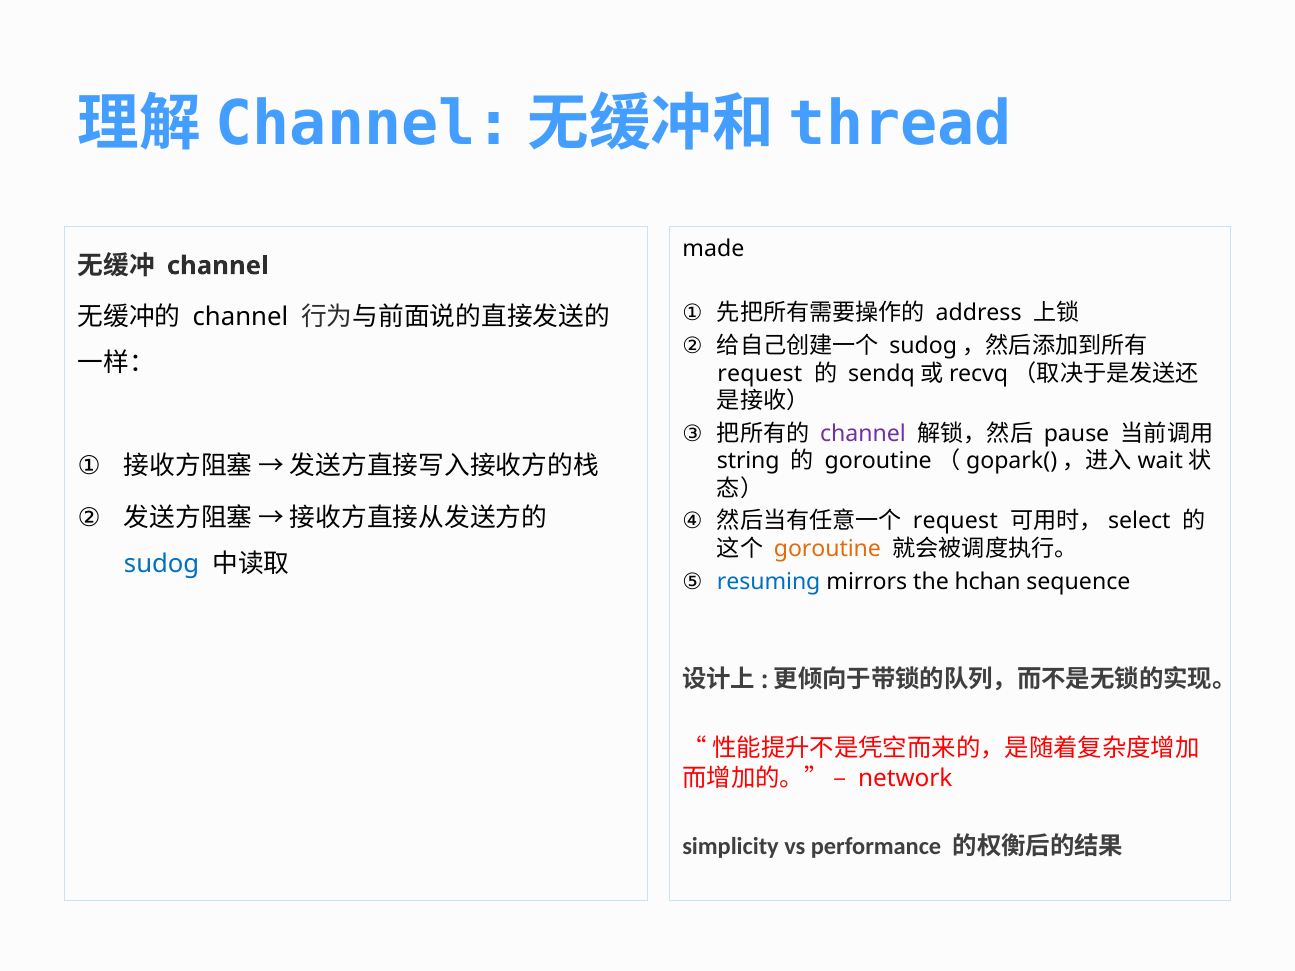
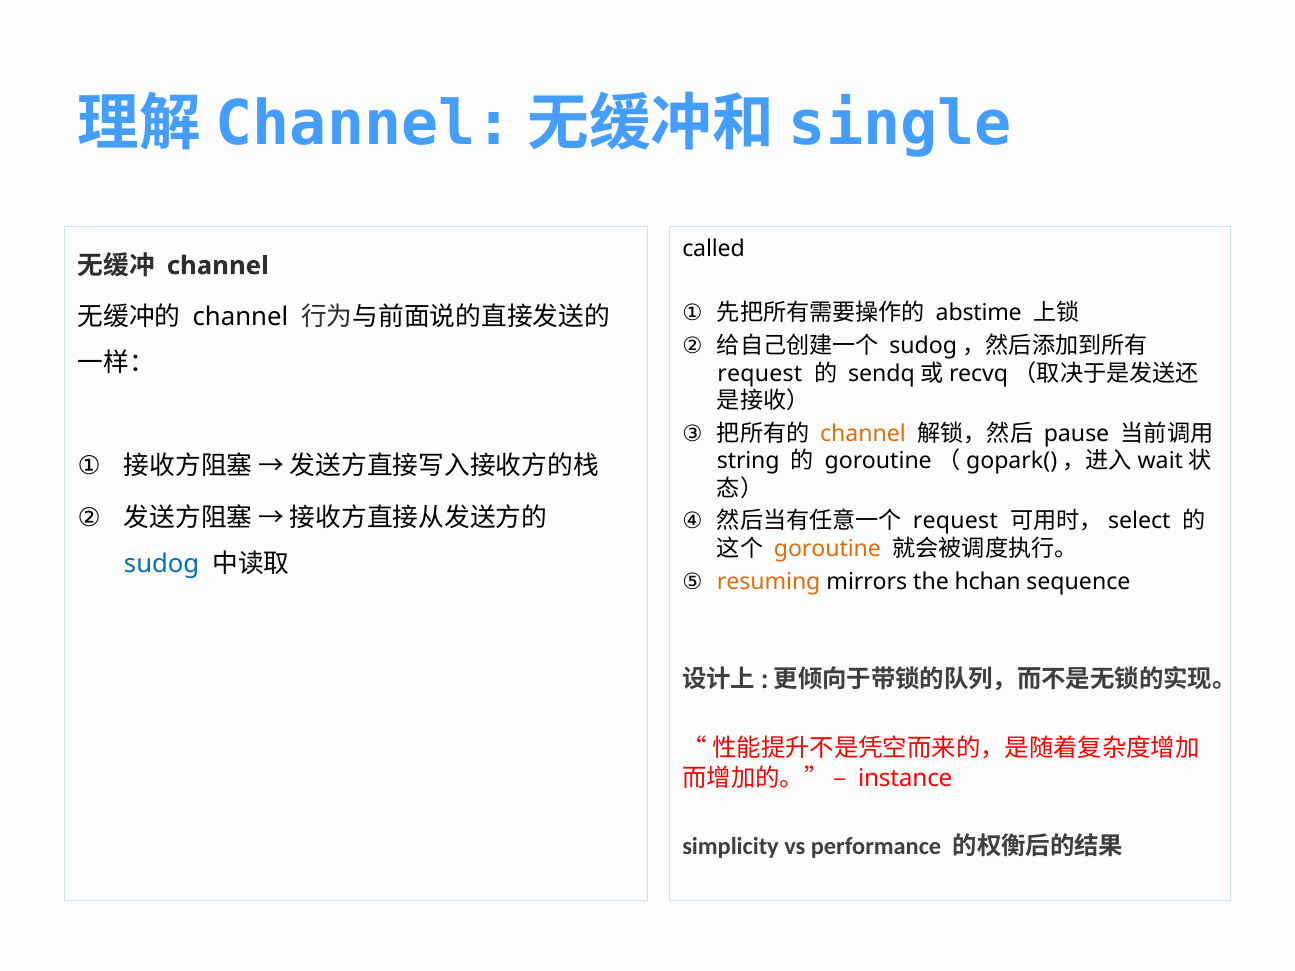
thread: thread -> single
made: made -> called
address: address -> abstime
channel at (863, 434) colour: purple -> orange
resuming colour: blue -> orange
network: network -> instance
